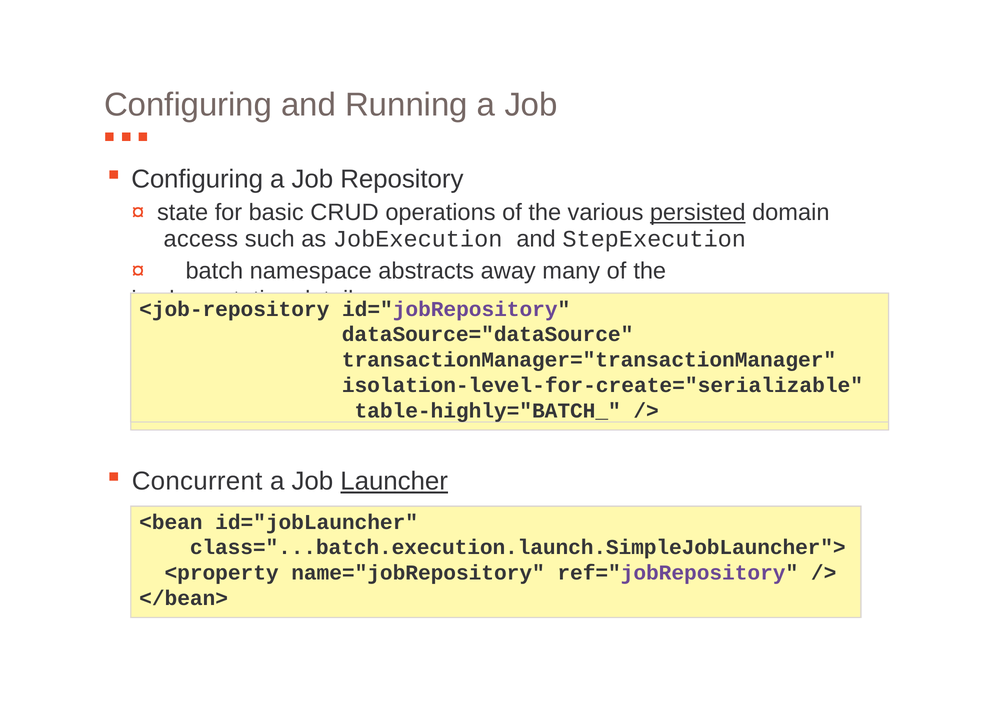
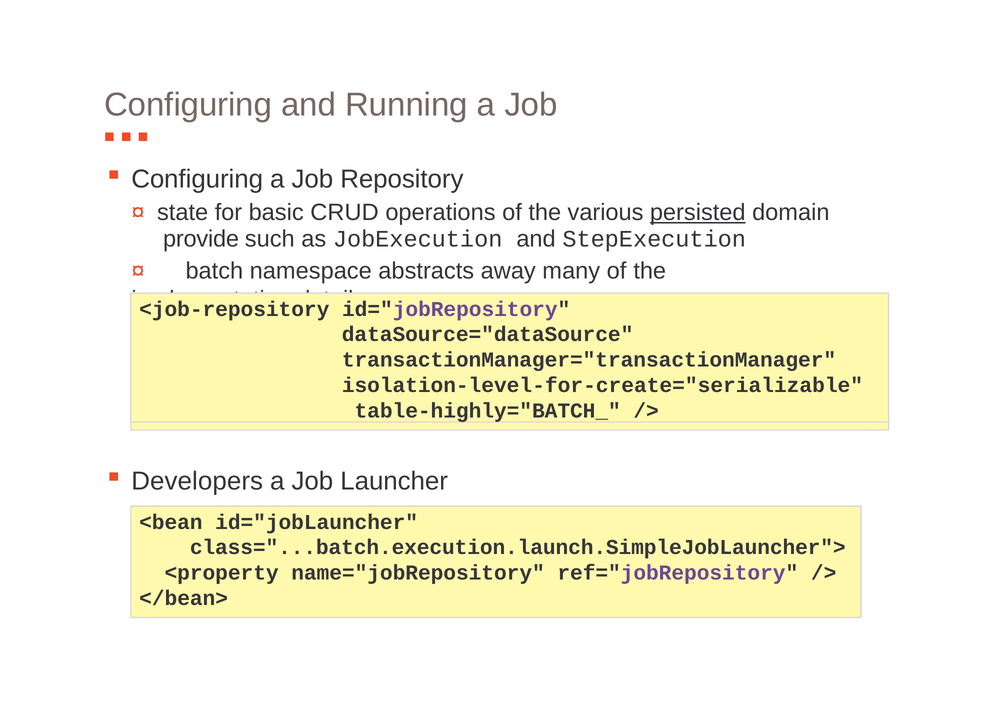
access: access -> provide
Concurrent: Concurrent -> Developers
Launcher underline: present -> none
